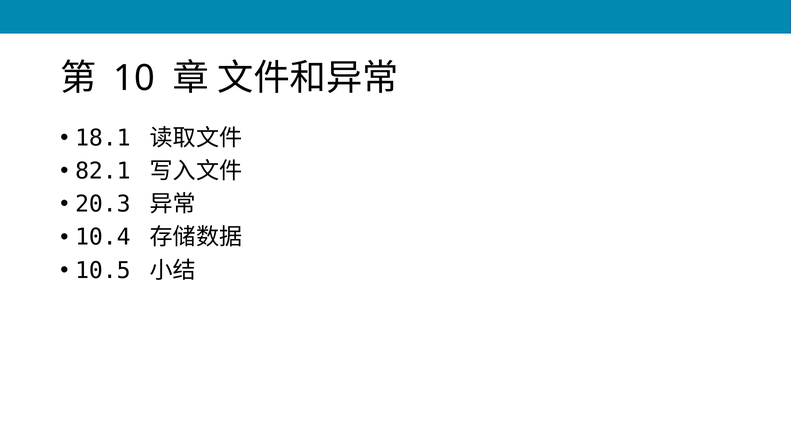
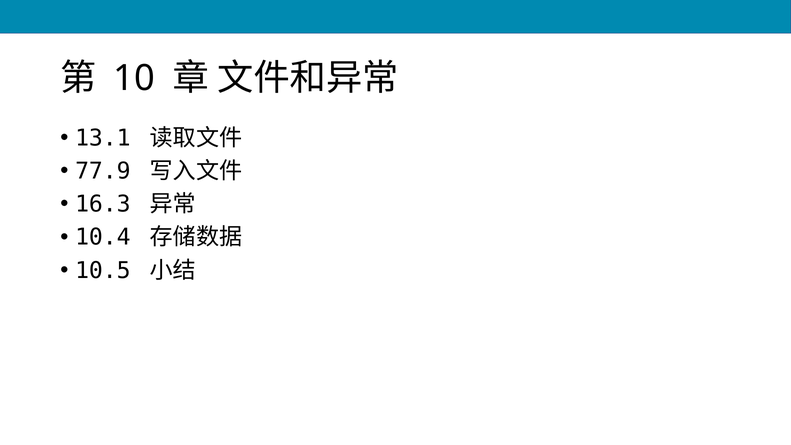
18.1: 18.1 -> 13.1
82.1: 82.1 -> 77.9
20.3: 20.3 -> 16.3
